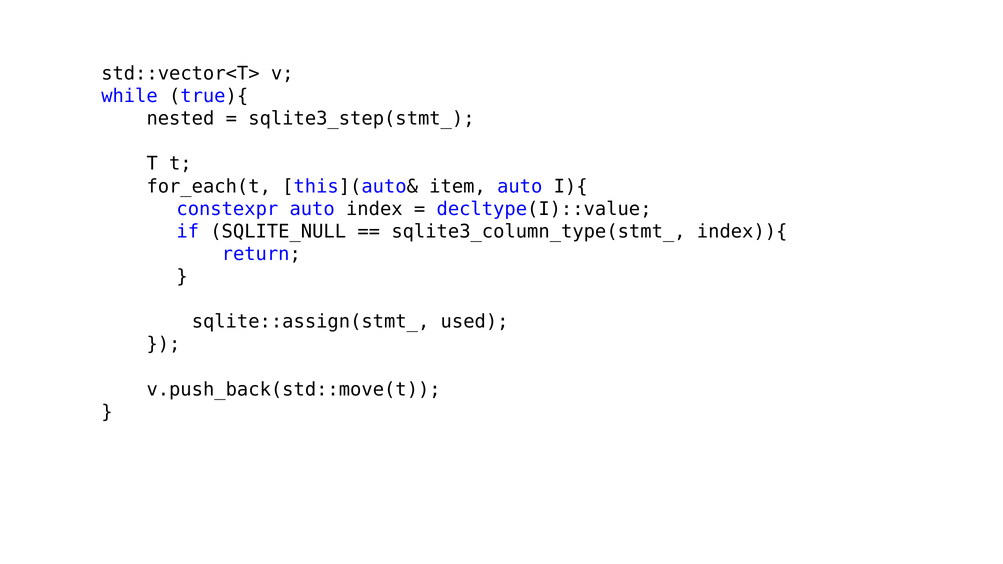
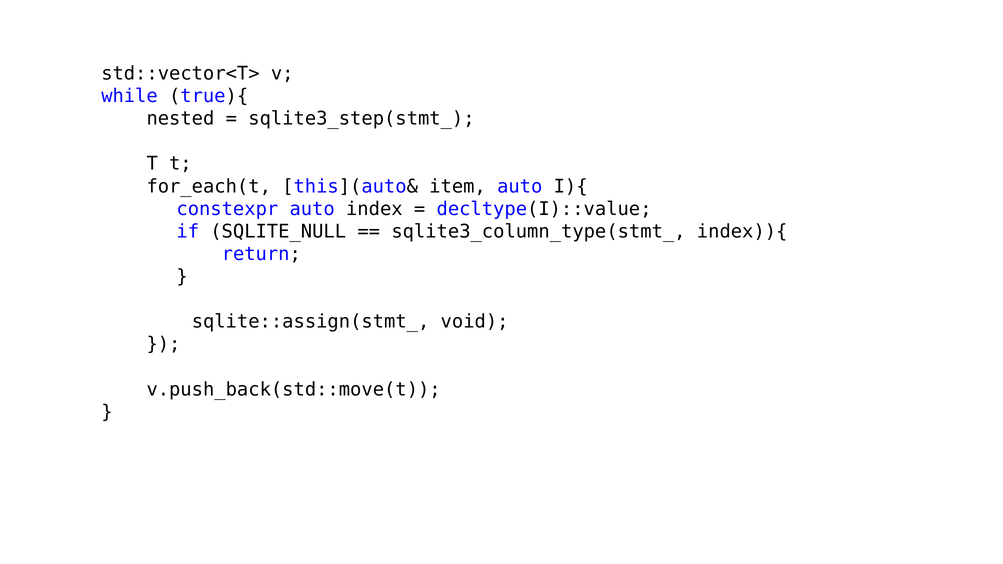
used: used -> void
